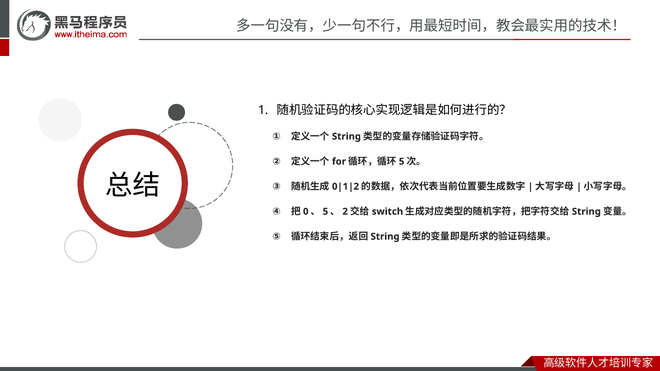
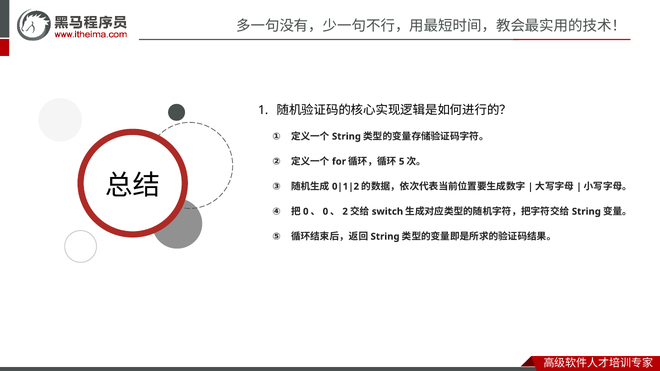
5 at (325, 212): 5 -> 0
